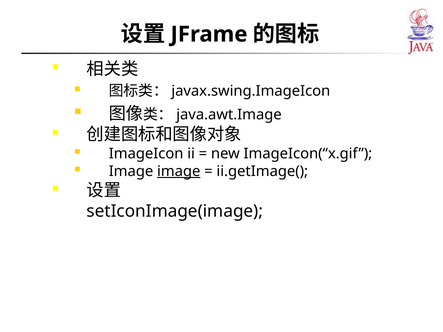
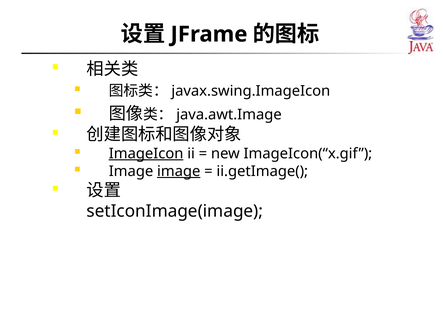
ImageIcon underline: none -> present
